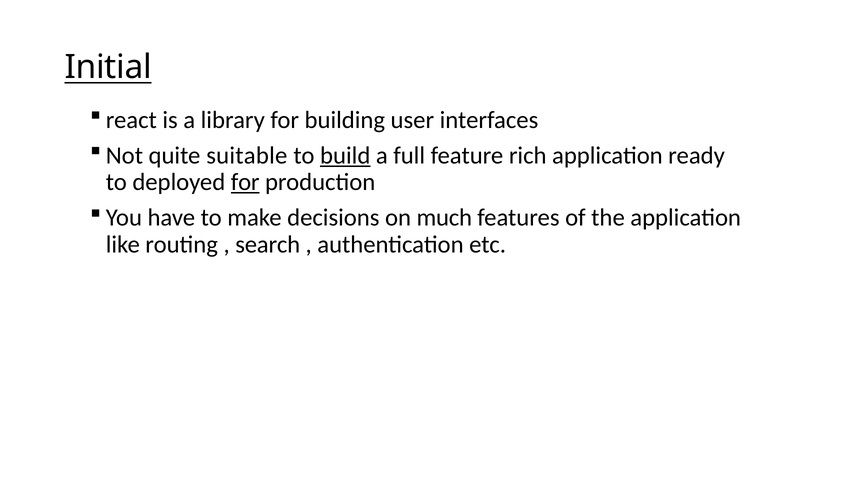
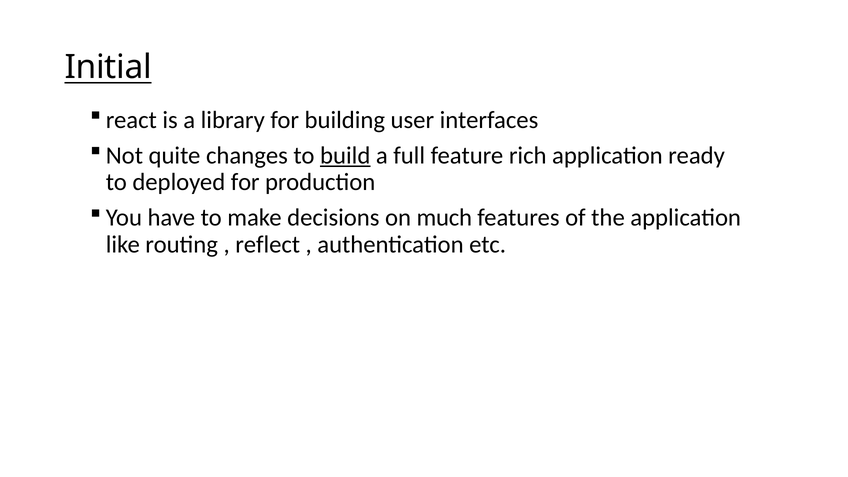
suitable: suitable -> changes
for at (245, 182) underline: present -> none
search: search -> reflect
